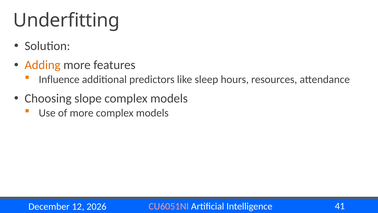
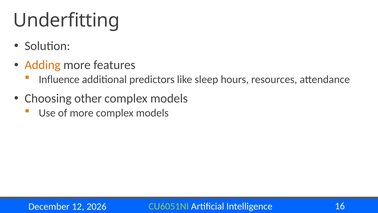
slope: slope -> other
CU6051NI colour: pink -> light green
41: 41 -> 16
